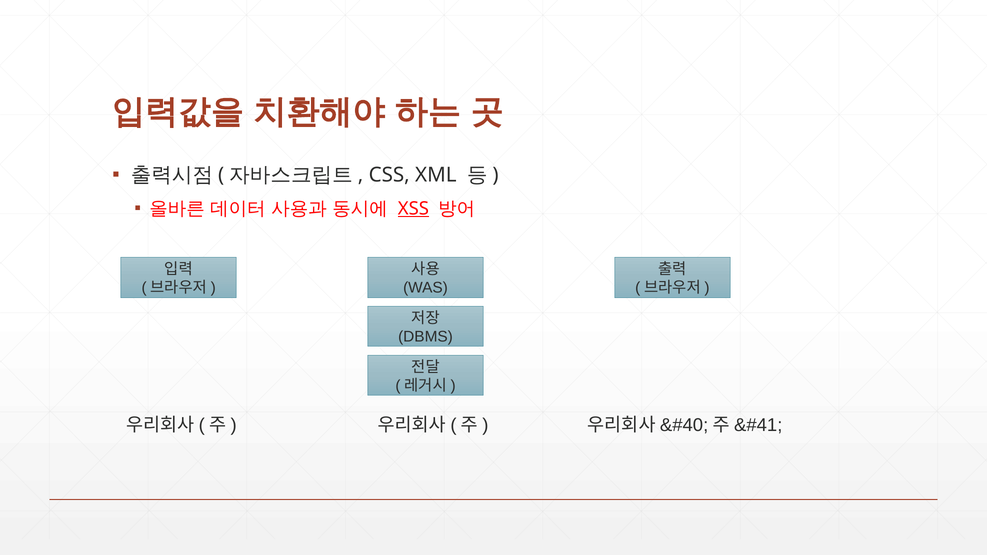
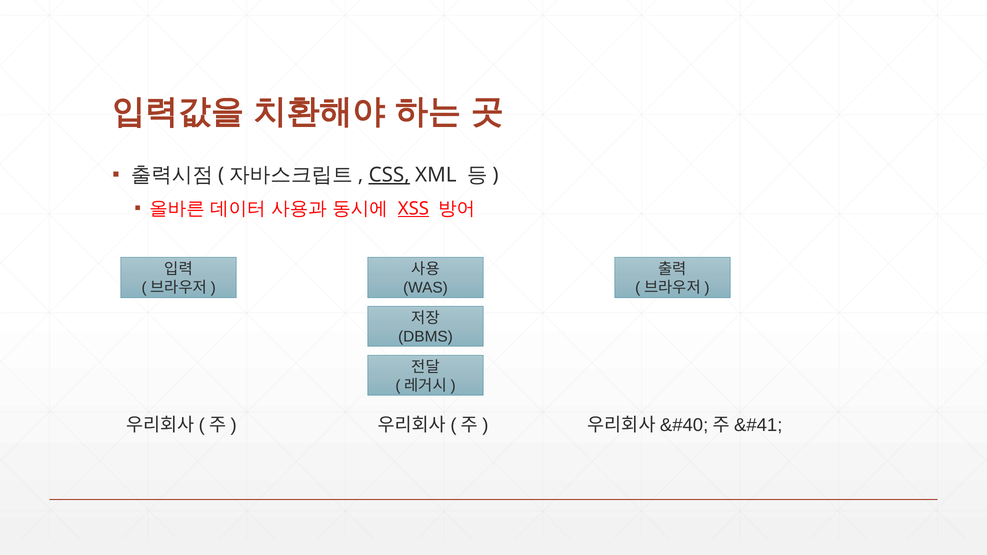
CSS underline: none -> present
